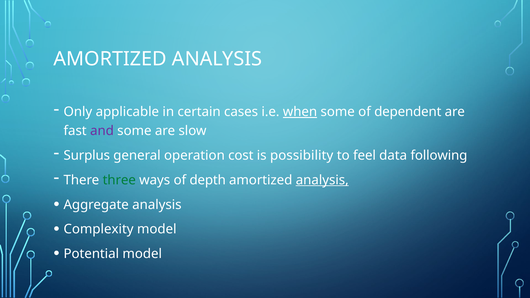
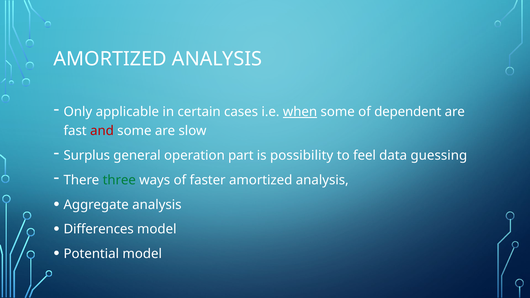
and colour: purple -> red
cost: cost -> part
following: following -> guessing
depth: depth -> faster
analysis at (322, 180) underline: present -> none
Complexity: Complexity -> Differences
